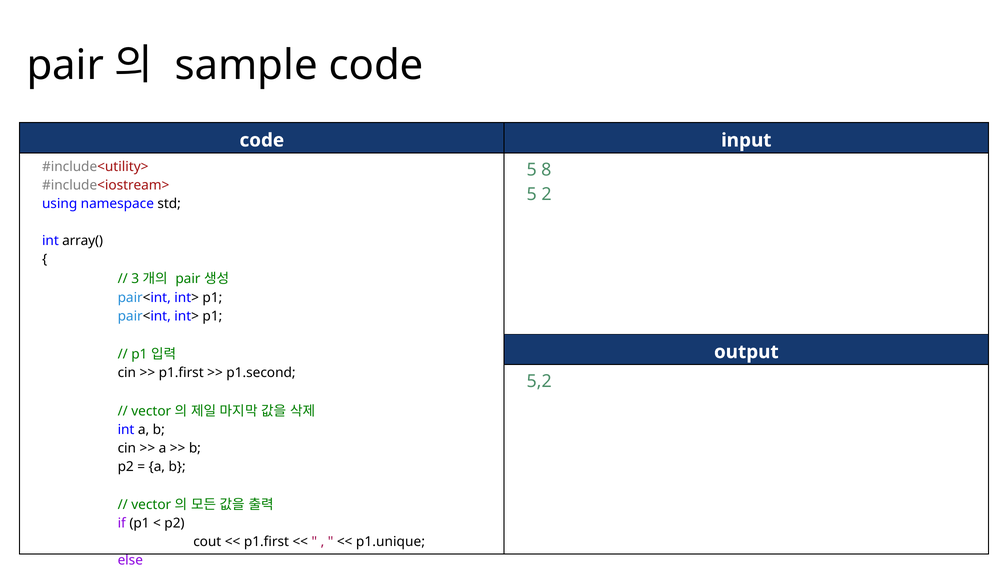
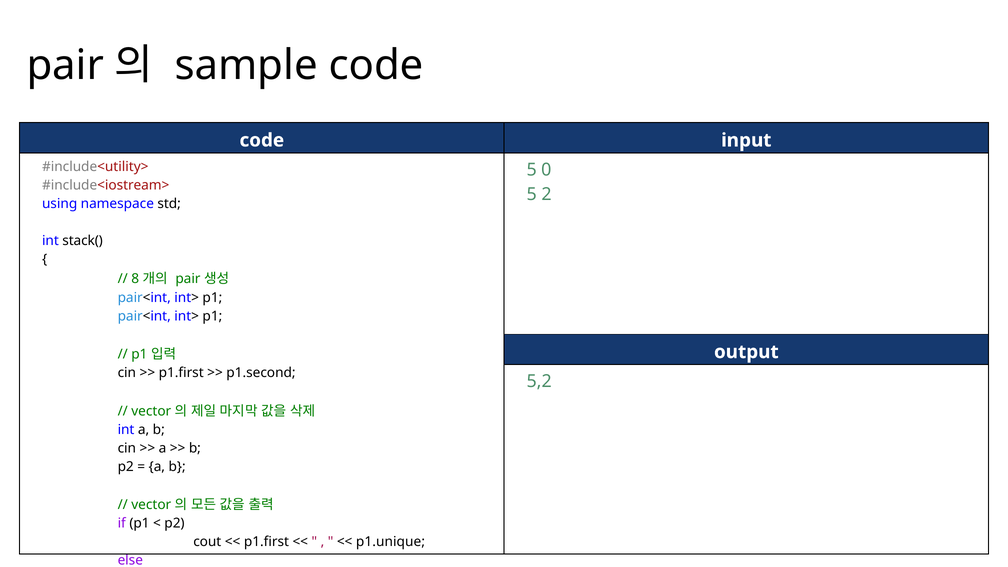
8: 8 -> 0
array(: array( -> stack(
3: 3 -> 8
